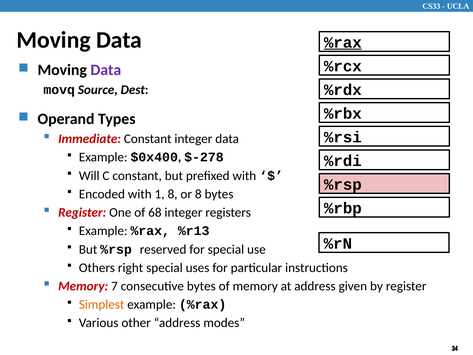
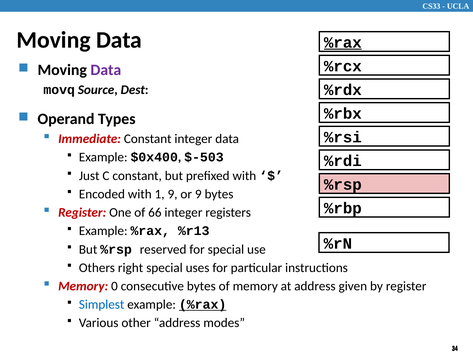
$-278: $-278 -> $-503
Will: Will -> Just
1 8: 8 -> 9
or 8: 8 -> 9
68: 68 -> 66
7: 7 -> 0
Simplest colour: orange -> blue
%rax at (203, 304) underline: none -> present
